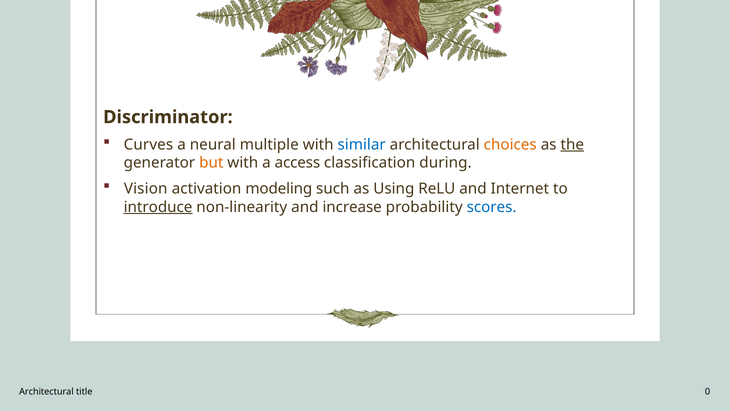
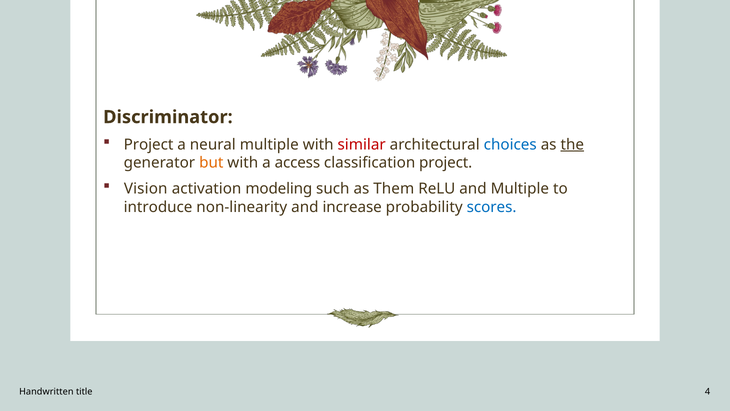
Curves at (148, 144): Curves -> Project
similar colour: blue -> red
choices colour: orange -> blue
classification during: during -> project
Using: Using -> Them
and Internet: Internet -> Multiple
introduce underline: present -> none
Architectural at (46, 391): Architectural -> Handwritten
0: 0 -> 4
